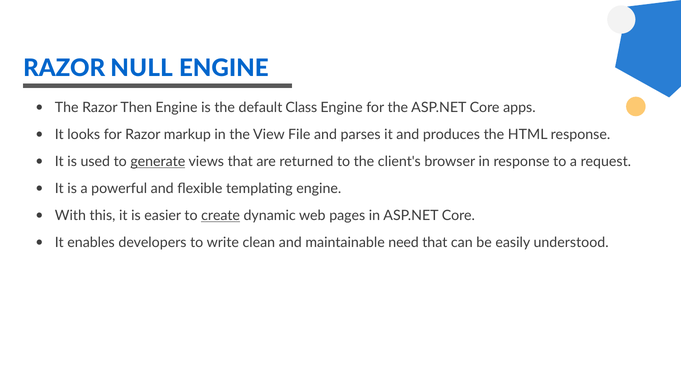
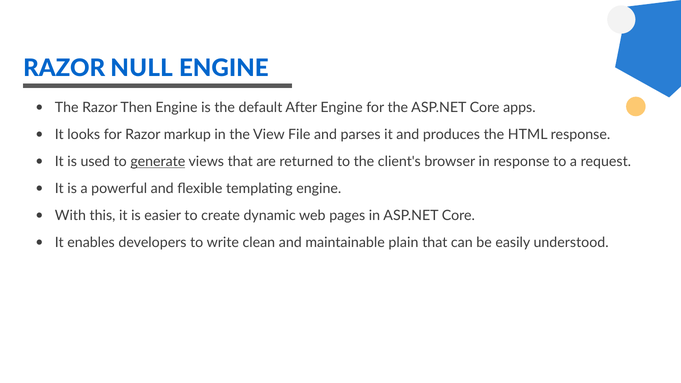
Class: Class -> After
create underline: present -> none
need: need -> plain
